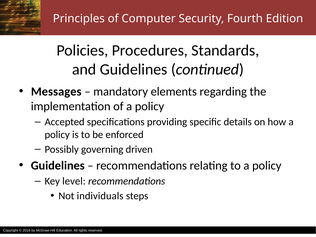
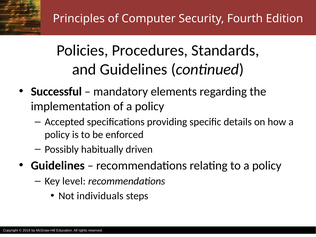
Messages: Messages -> Successful
governing: governing -> habitually
